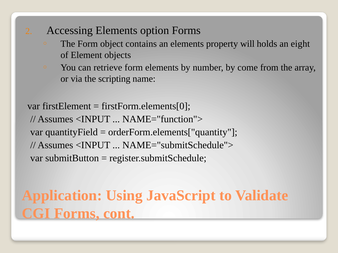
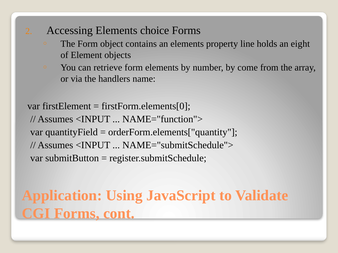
option: option -> choice
will: will -> line
scripting: scripting -> handlers
